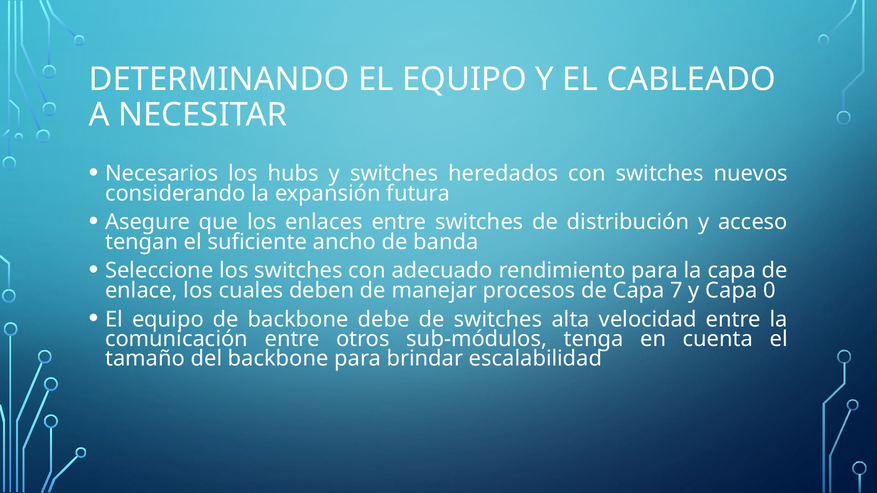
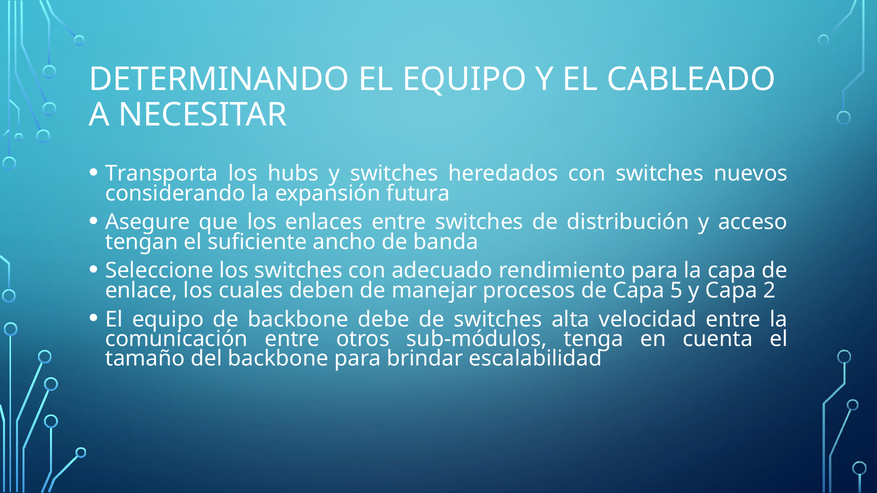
Necesarios: Necesarios -> Transporta
7: 7 -> 5
0: 0 -> 2
